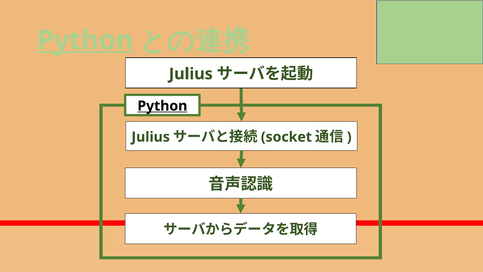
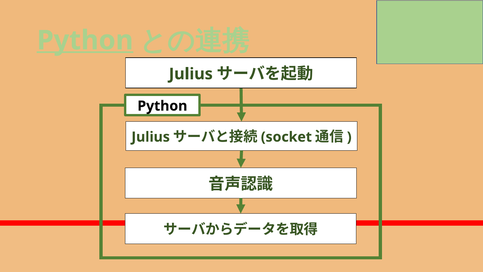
Python at (162, 106) underline: present -> none
